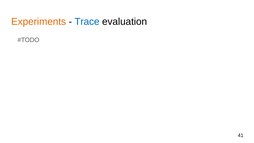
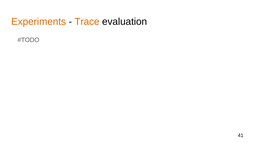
Trace colour: blue -> orange
